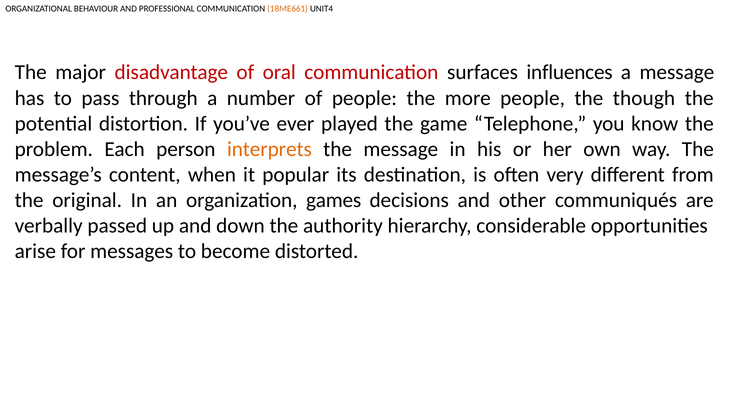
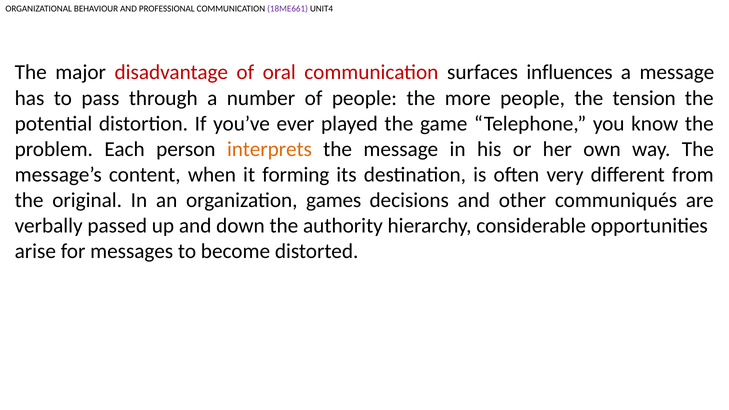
18ME661 colour: orange -> purple
though: though -> tension
popular: popular -> forming
